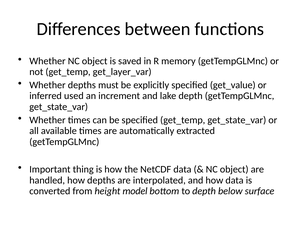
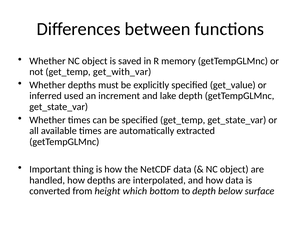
get_layer_var: get_layer_var -> get_with_var
model: model -> which
